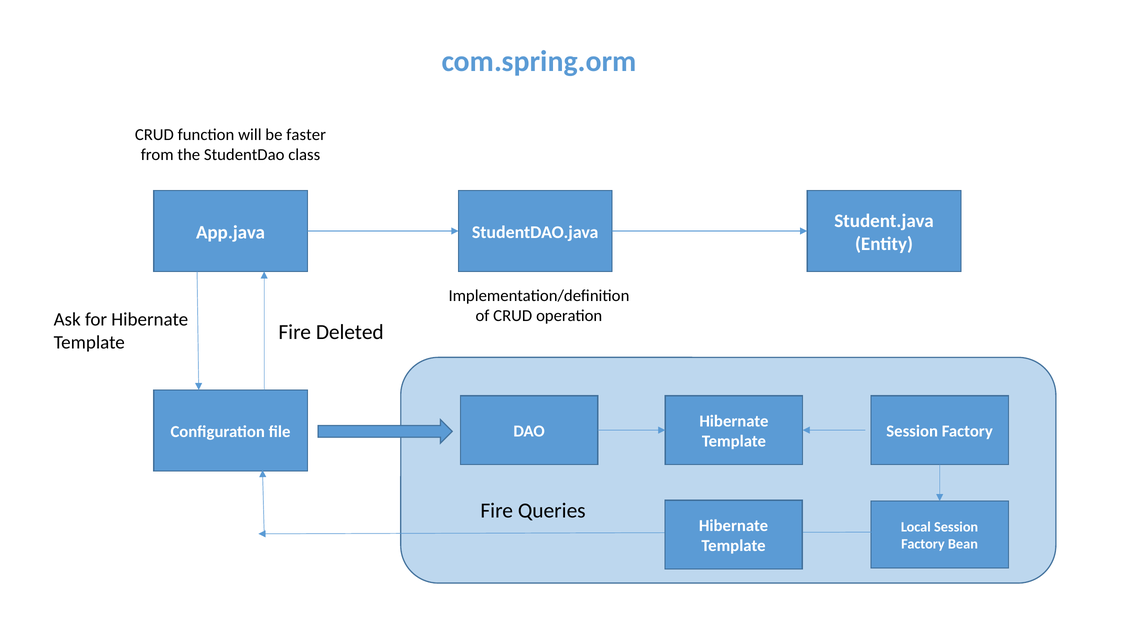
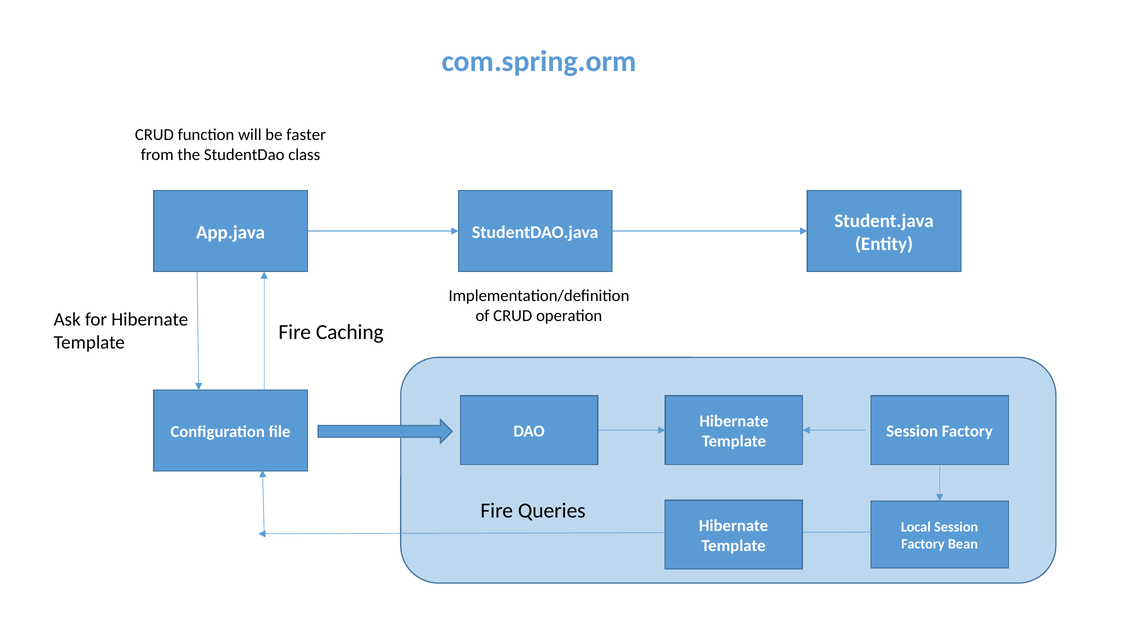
Deleted: Deleted -> Caching
